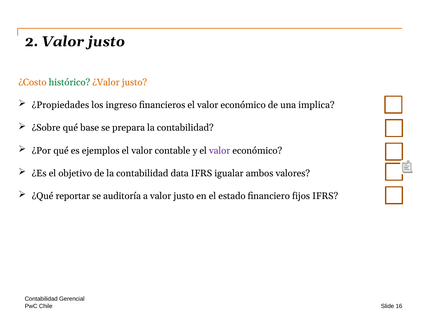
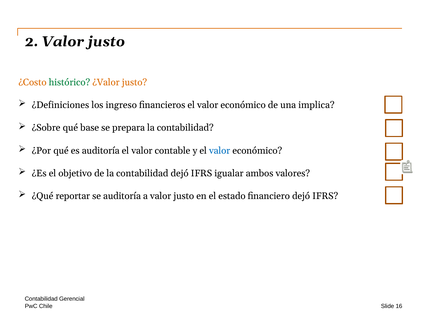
¿Propiedades: ¿Propiedades -> ¿Definiciones
es ejemplos: ejemplos -> auditoría
valor at (220, 151) colour: purple -> blue
contabilidad data: data -> dejó
financiero fijos: fijos -> dejó
